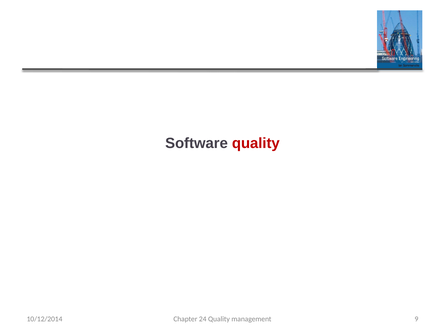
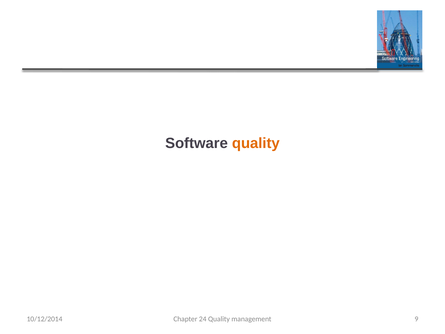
quality at (256, 143) colour: red -> orange
